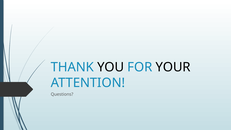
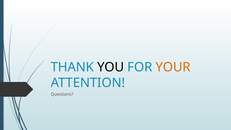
YOUR colour: black -> orange
